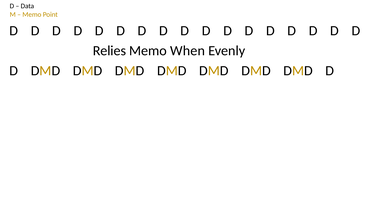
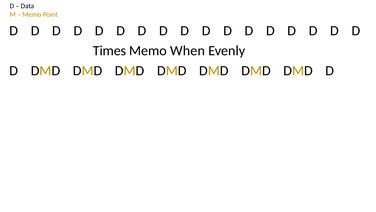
Relies: Relies -> Times
